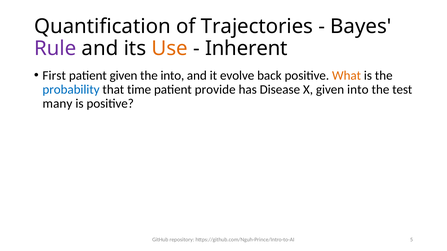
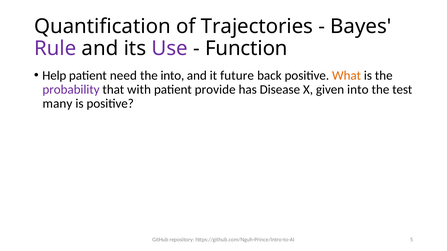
Use colour: orange -> purple
Inherent: Inherent -> Function
First: First -> Help
patient given: given -> need
evolve: evolve -> future
probability colour: blue -> purple
time: time -> with
